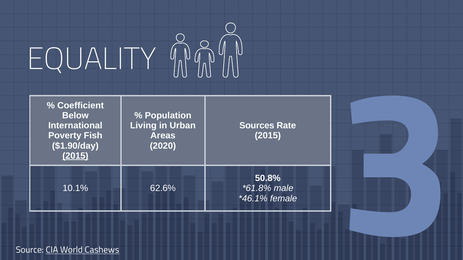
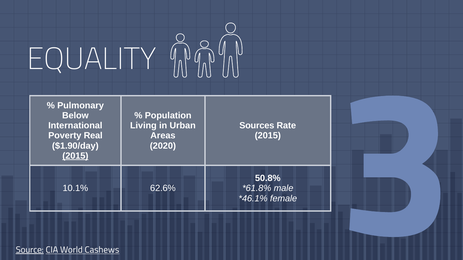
Coefficient: Coefficient -> Pulmonary
Fish: Fish -> Real
Source underline: none -> present
